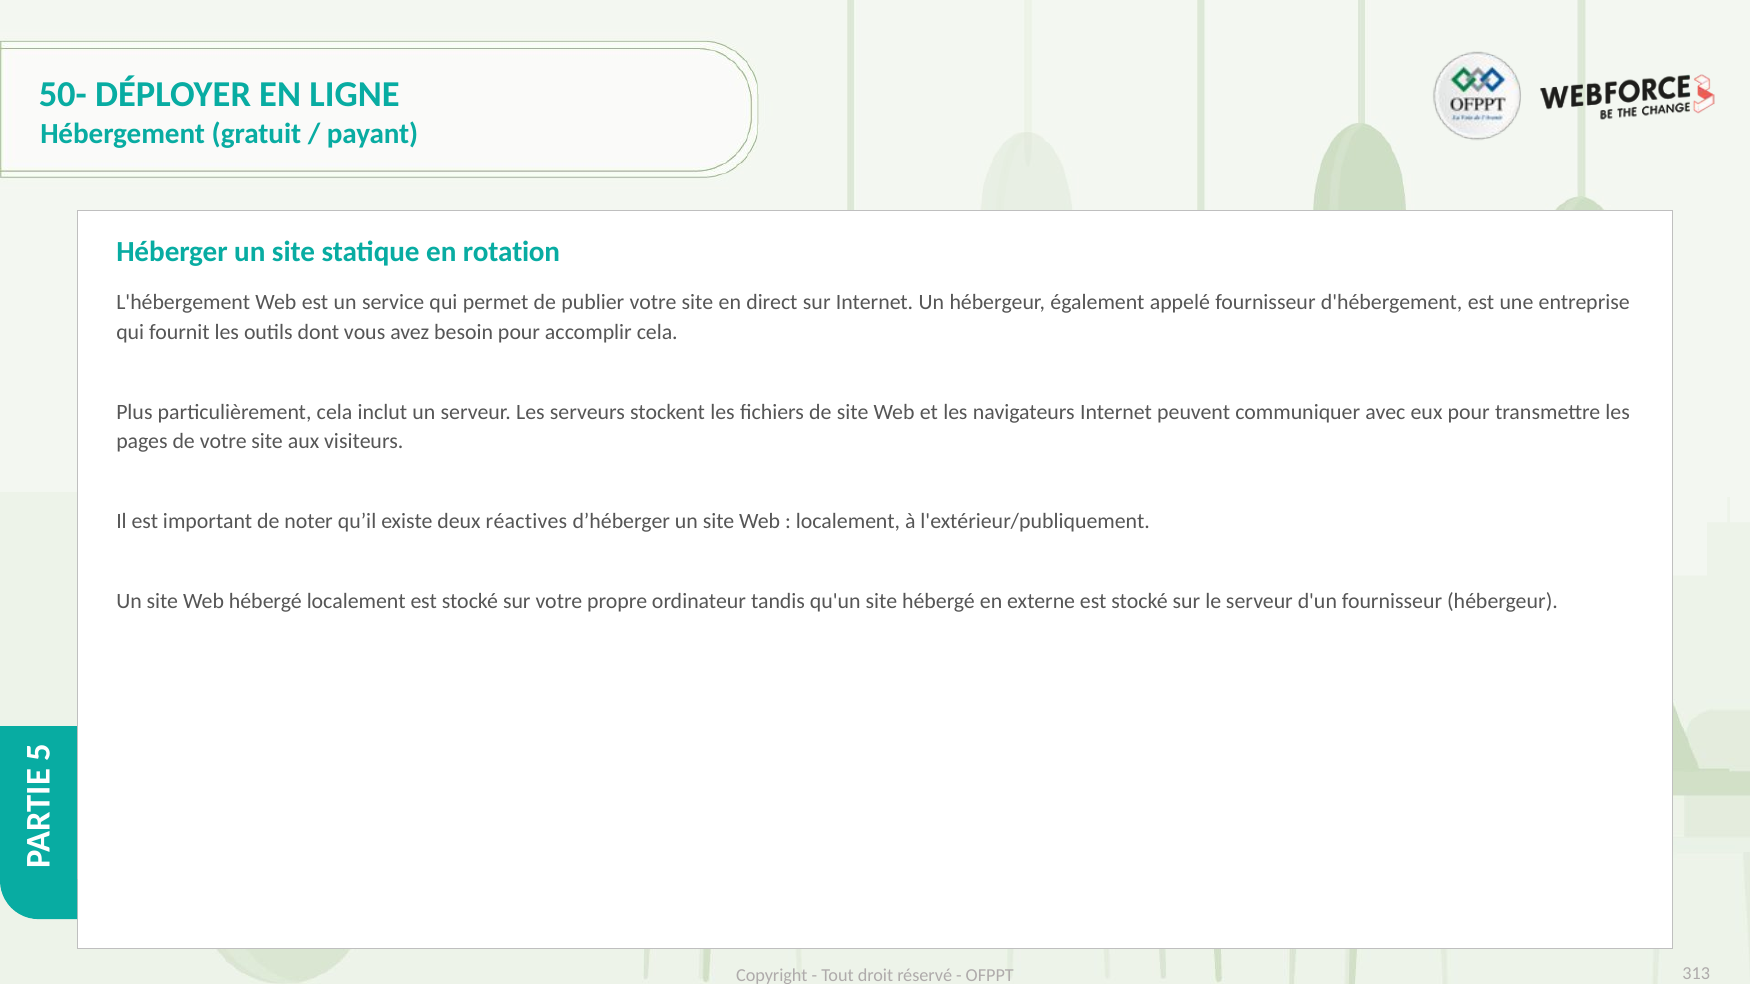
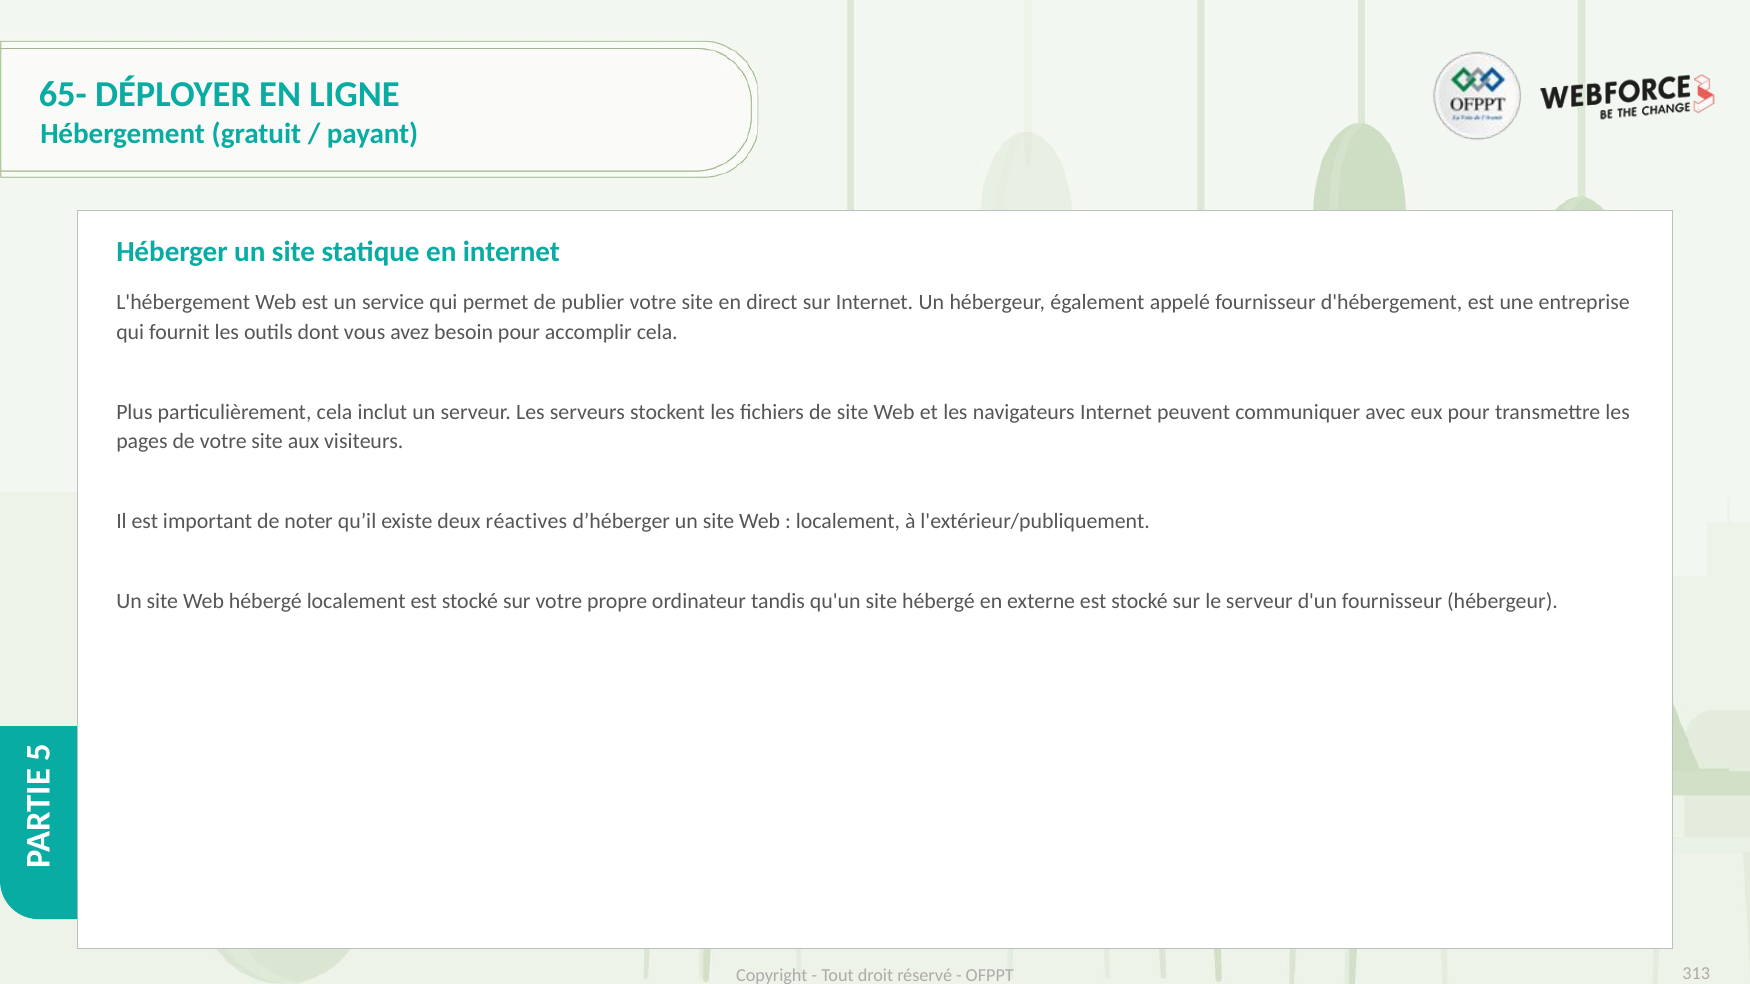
50-: 50- -> 65-
en rotation: rotation -> internet
